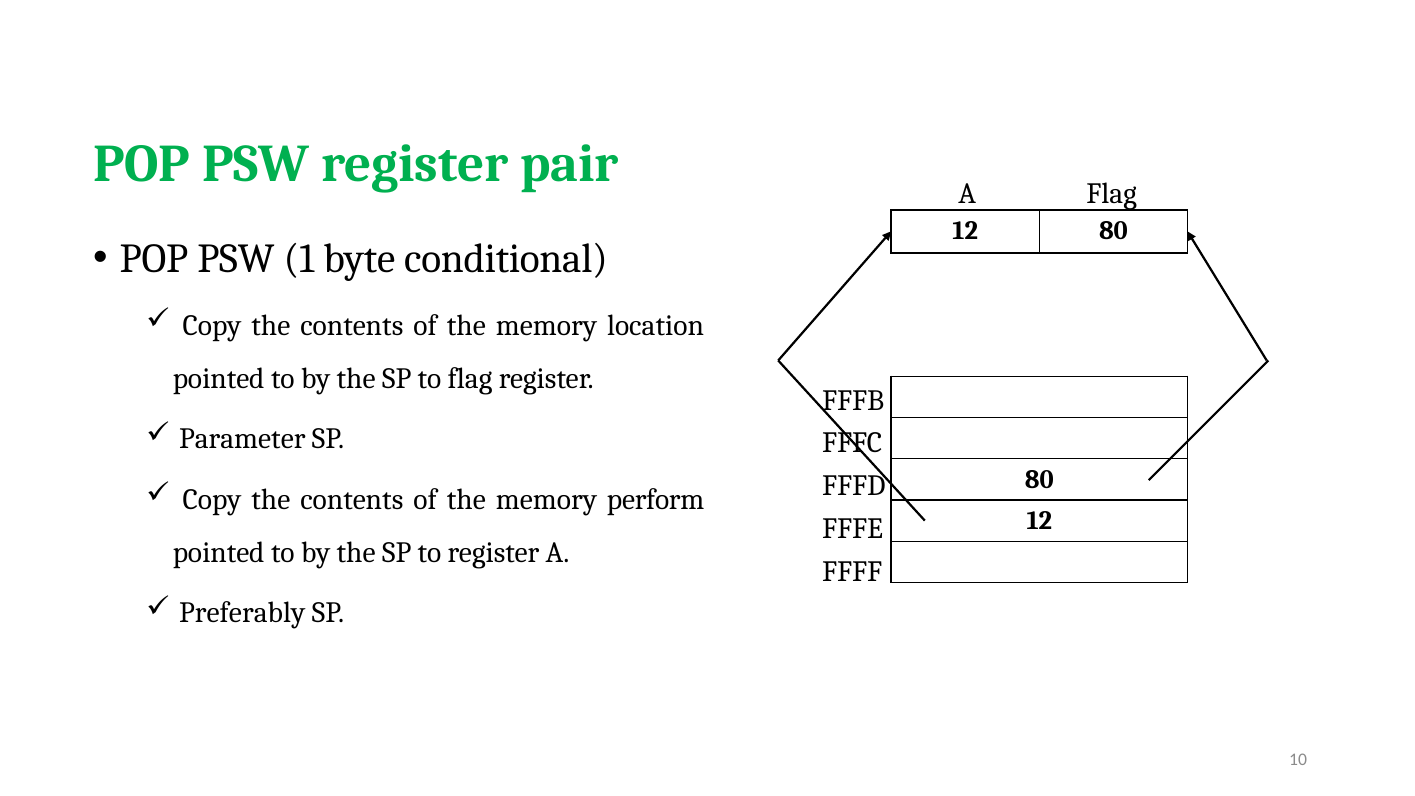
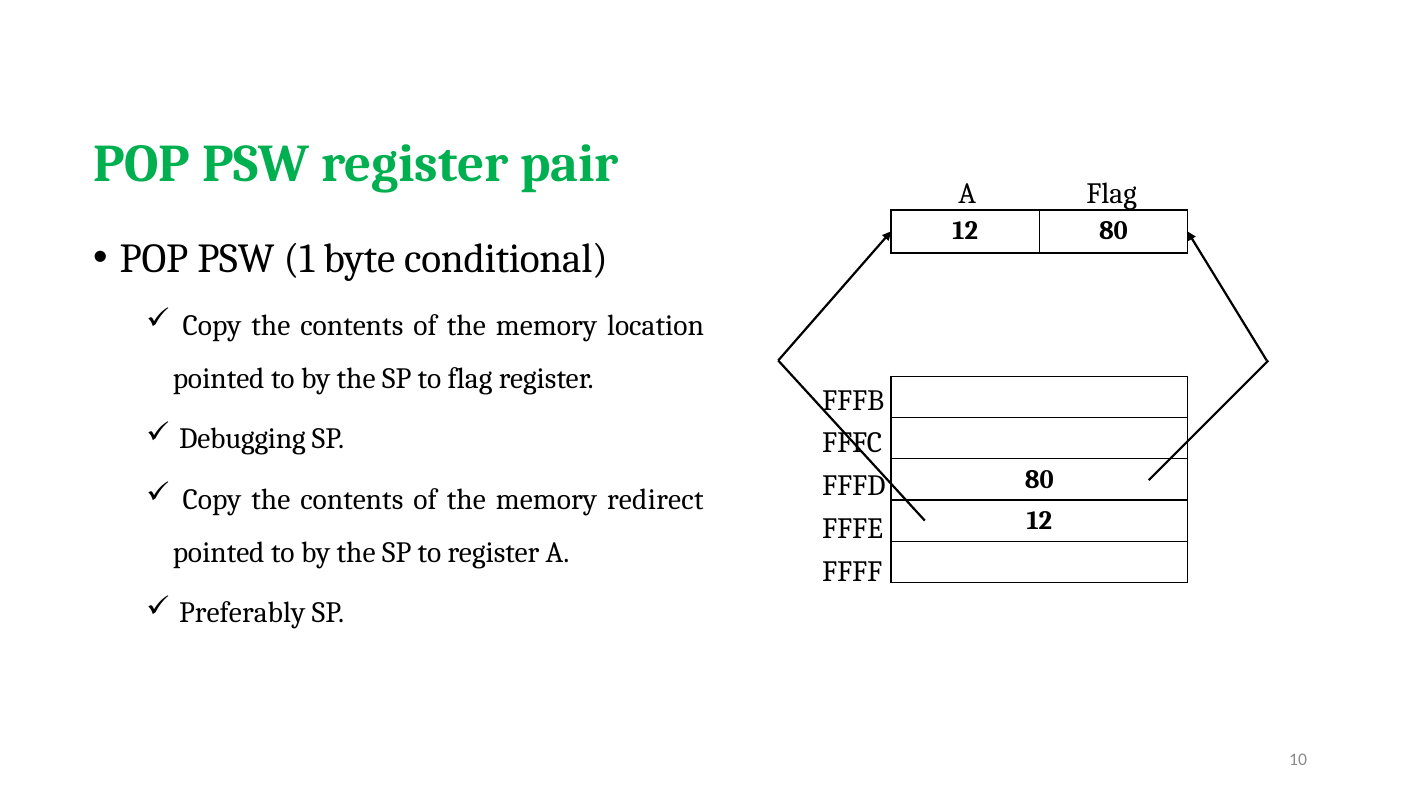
Parameter: Parameter -> Debugging
perform: perform -> redirect
